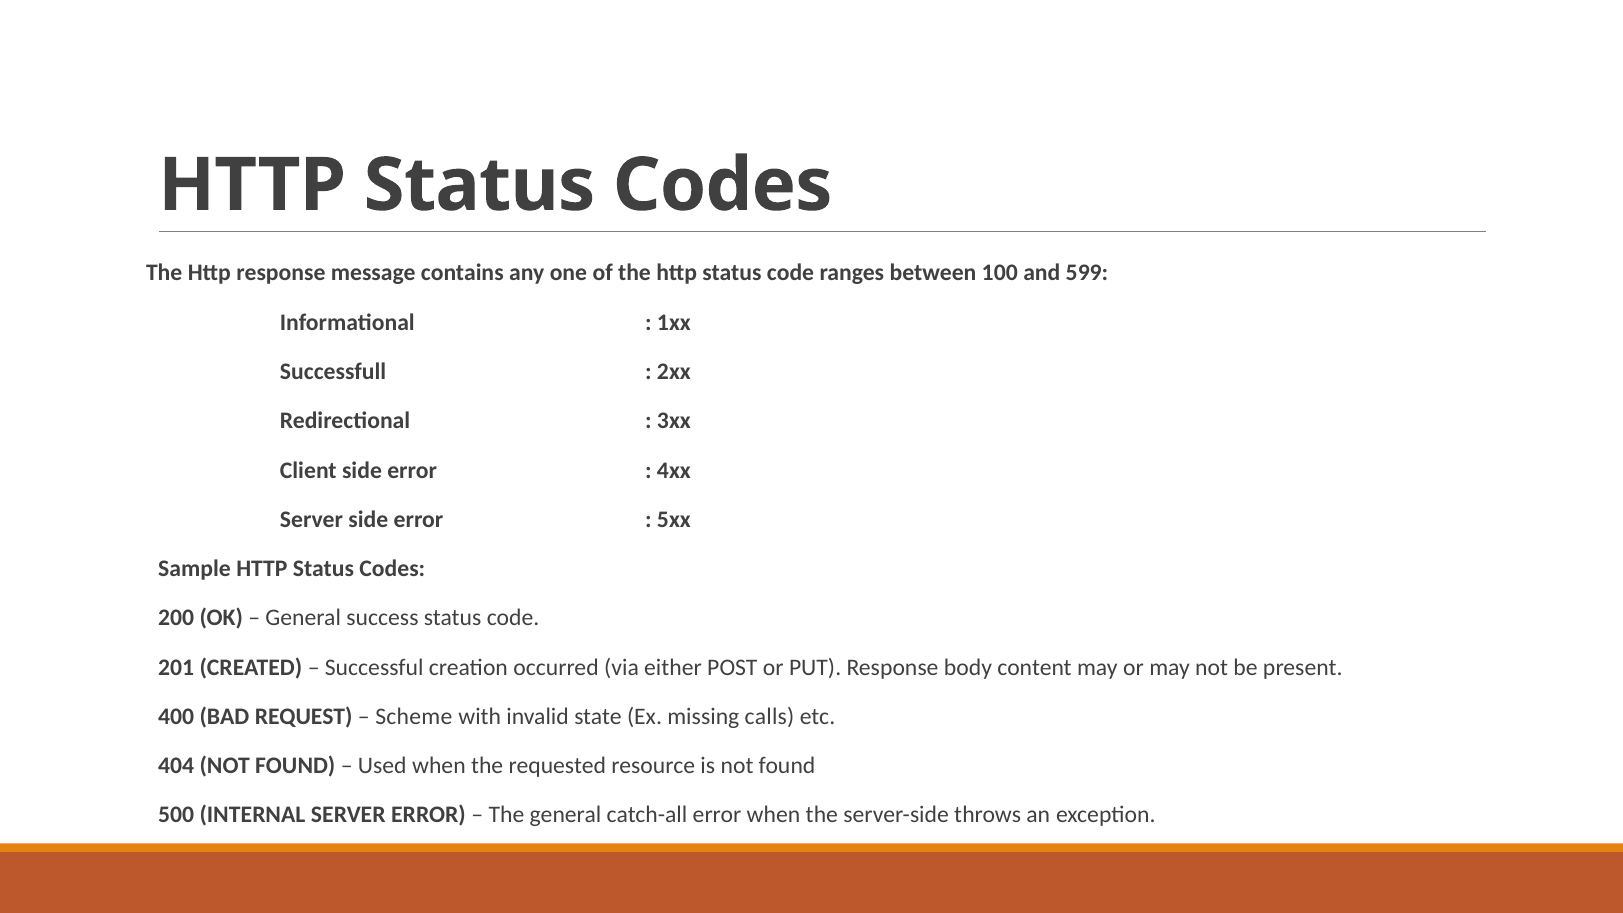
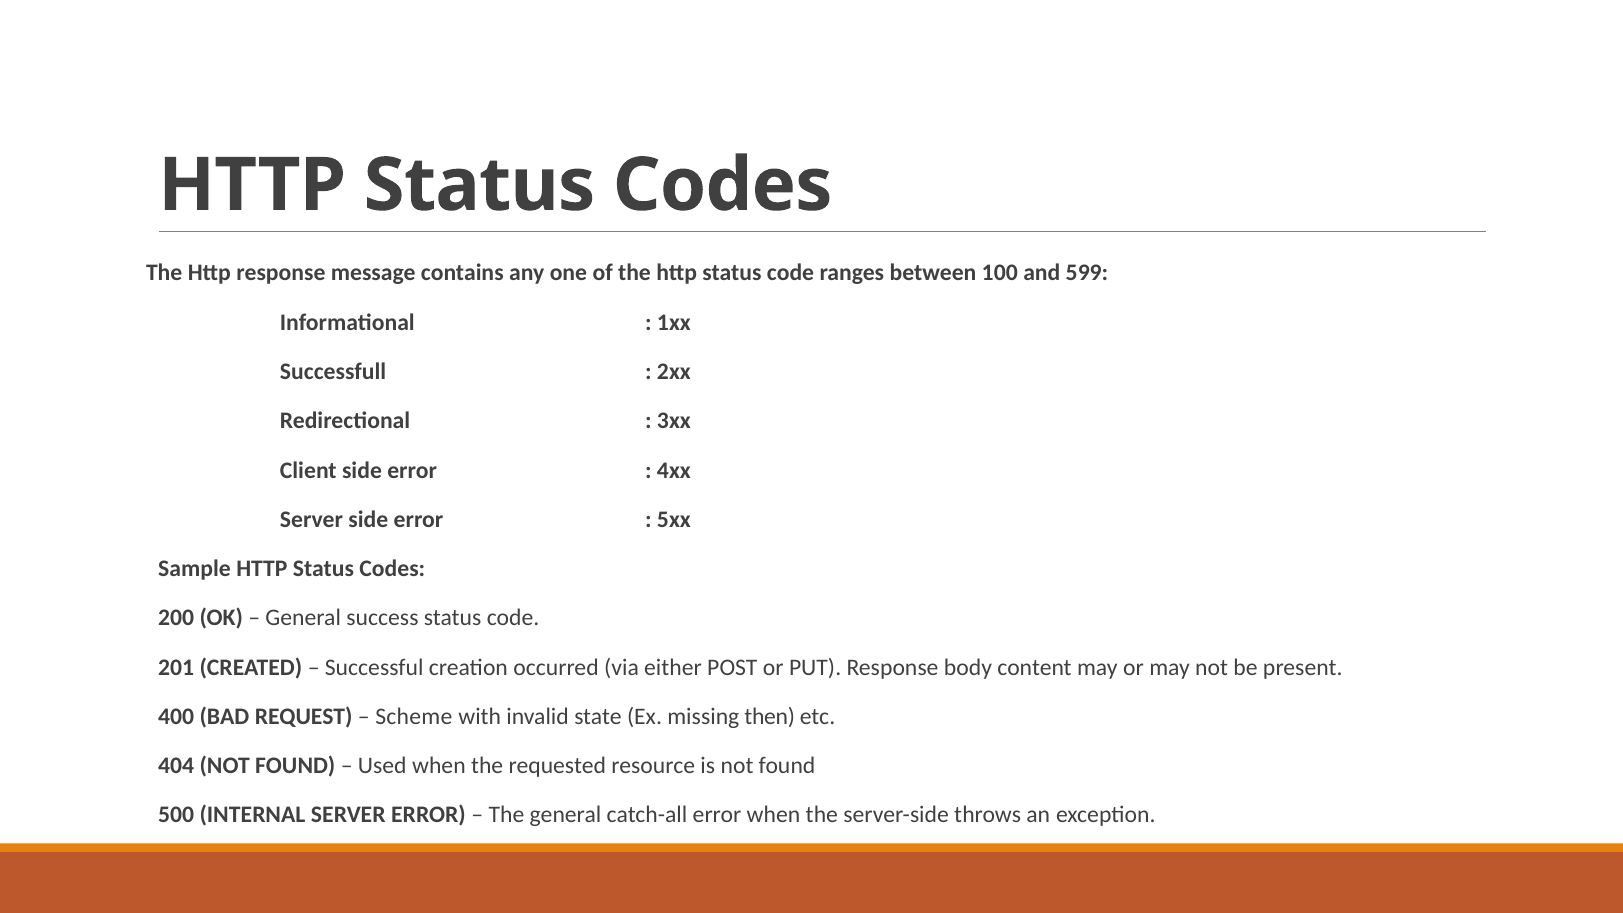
calls: calls -> then
